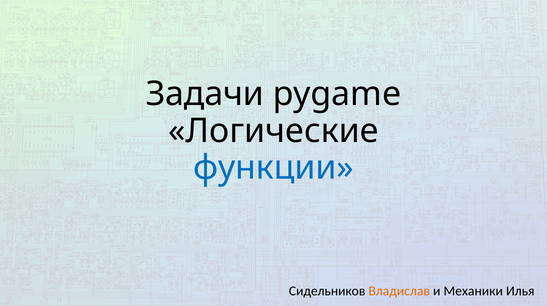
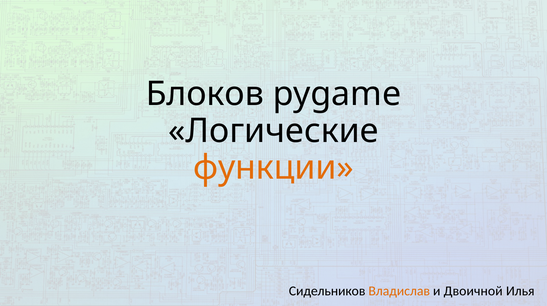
Задачи: Задачи -> Блоков
функции colour: blue -> orange
Механики: Механики -> Двоичной
